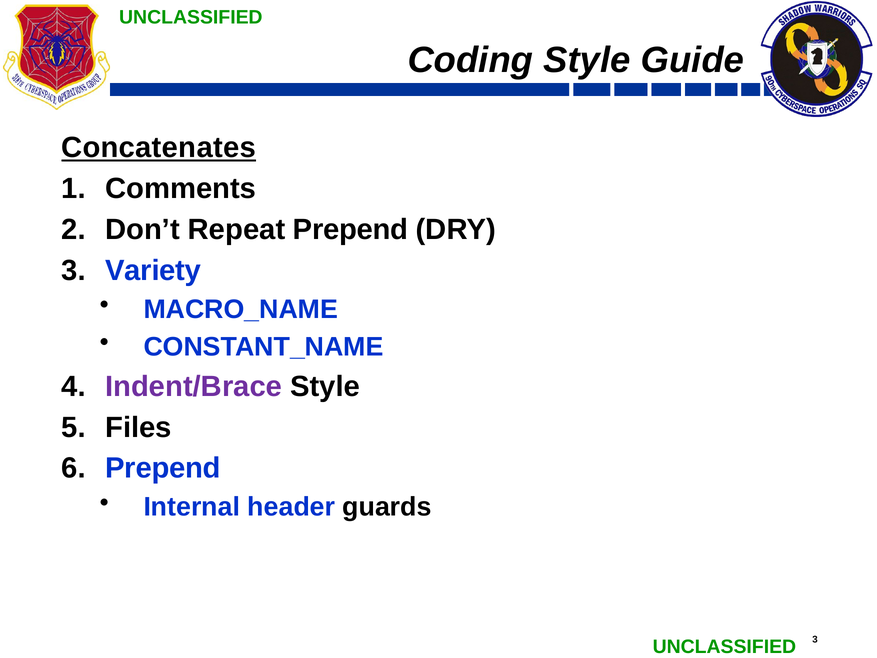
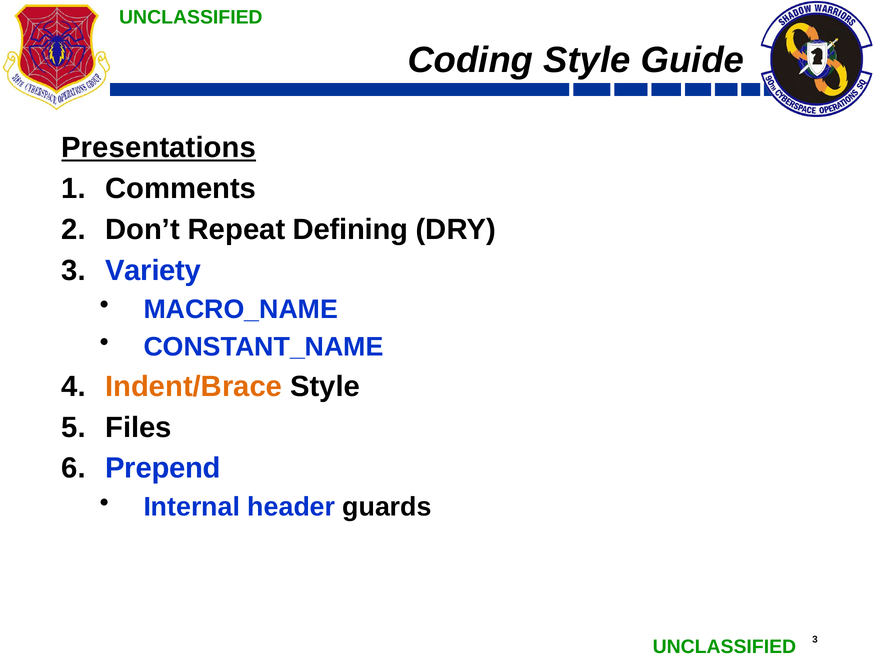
Concatenates: Concatenates -> Presentations
Repeat Prepend: Prepend -> Defining
Indent/Brace colour: purple -> orange
